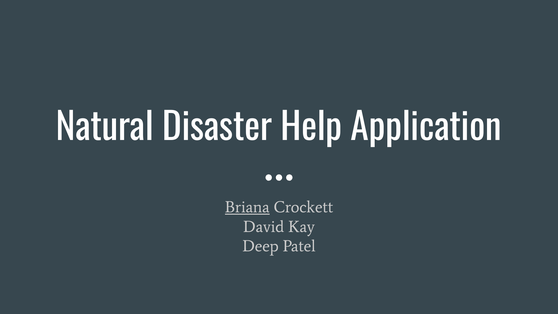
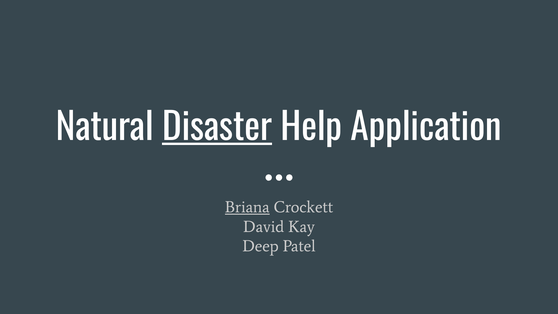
Disaster underline: none -> present
